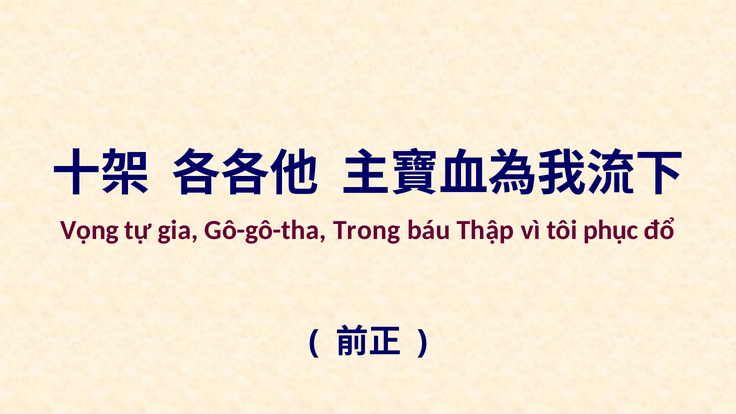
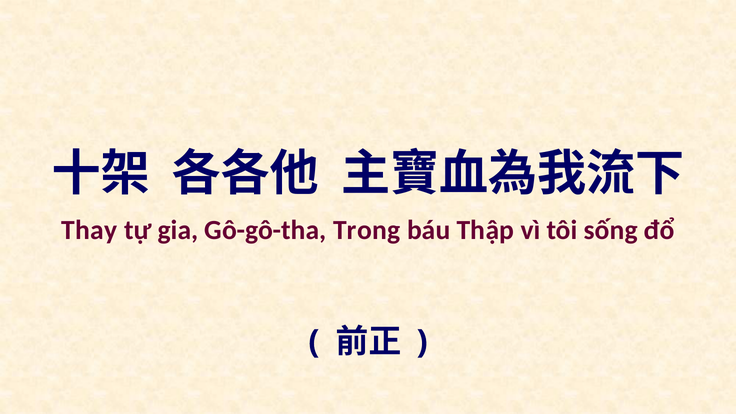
Vọng: Vọng -> Thay
phục: phục -> sống
